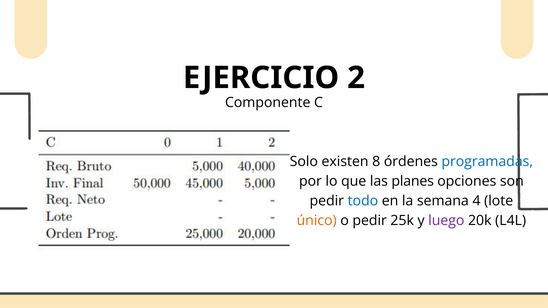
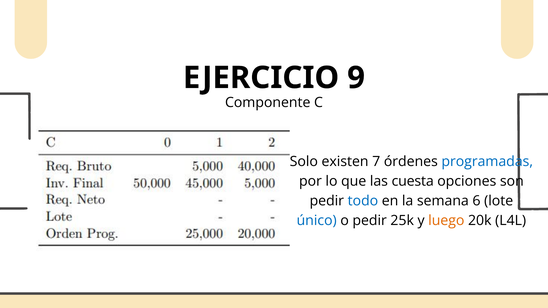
2: 2 -> 9
8: 8 -> 7
planes: planes -> cuesta
4: 4 -> 6
único colour: orange -> blue
luego colour: purple -> orange
